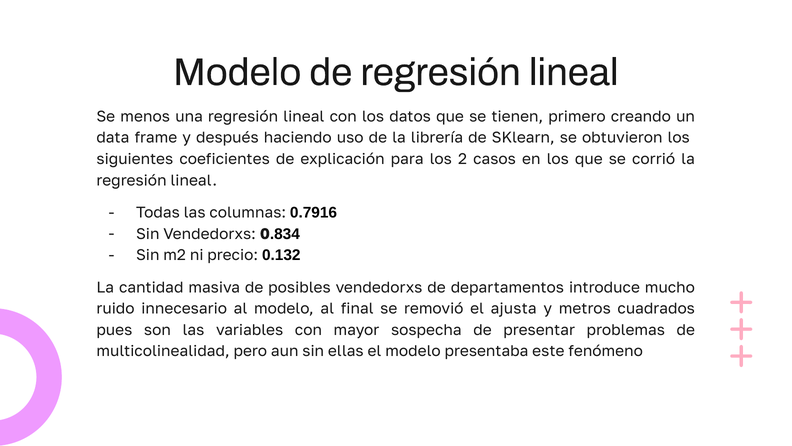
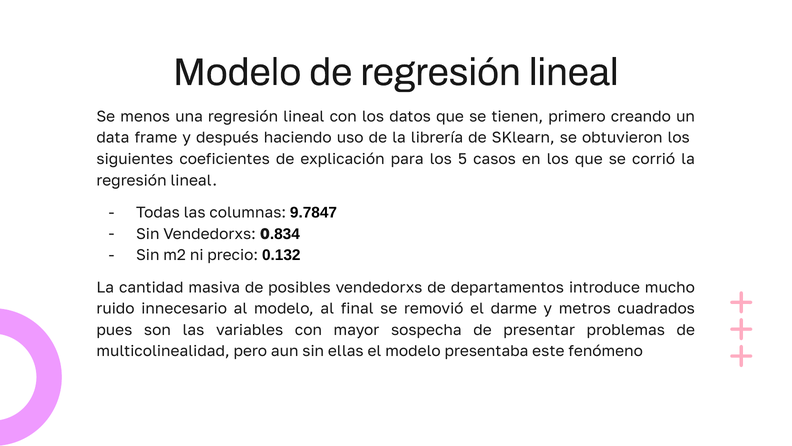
2: 2 -> 5
0.7916: 0.7916 -> 9.7847
ajusta: ajusta -> darme
